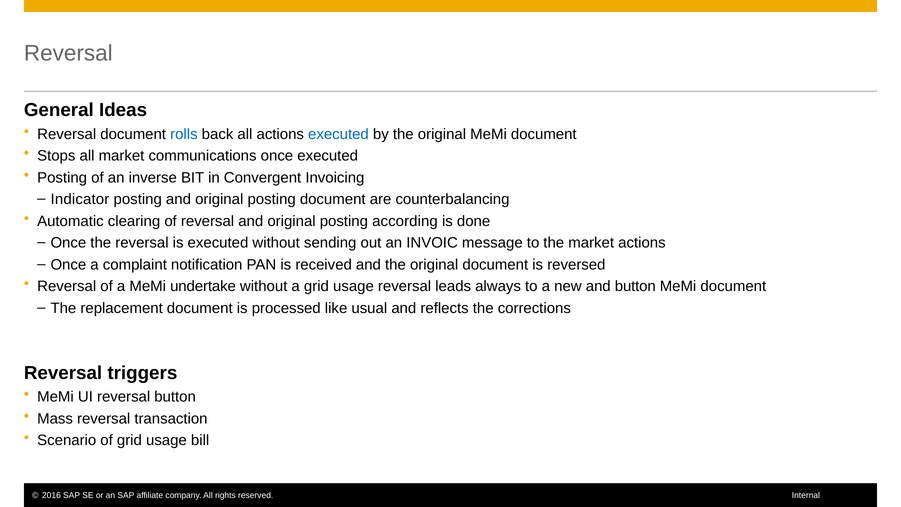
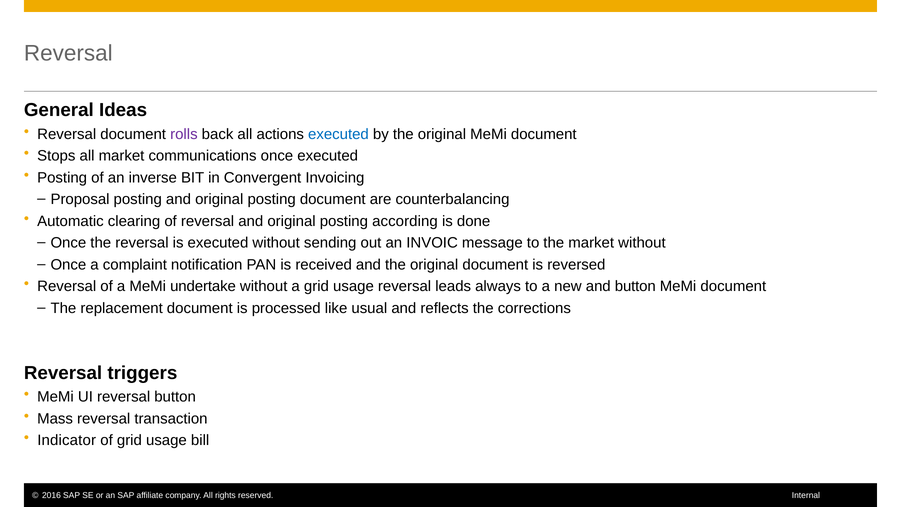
rolls colour: blue -> purple
Indicator: Indicator -> Proposal
market actions: actions -> without
Scenario: Scenario -> Indicator
